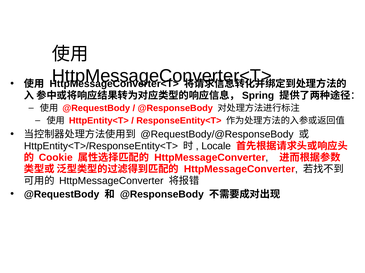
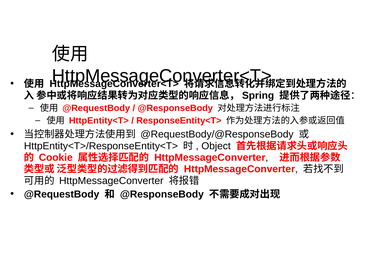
Locale: Locale -> Object
